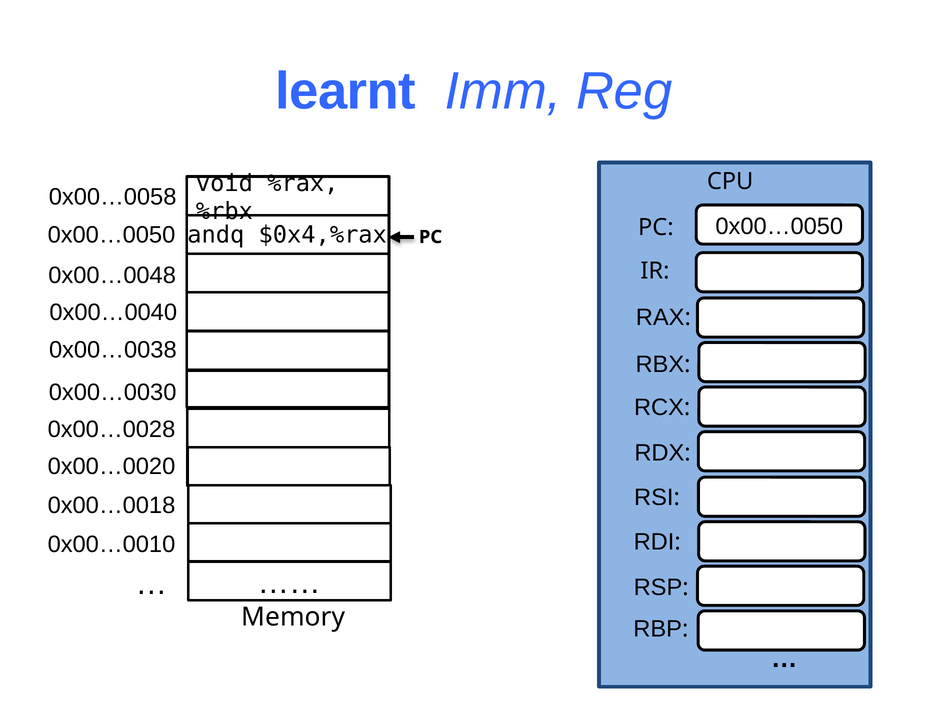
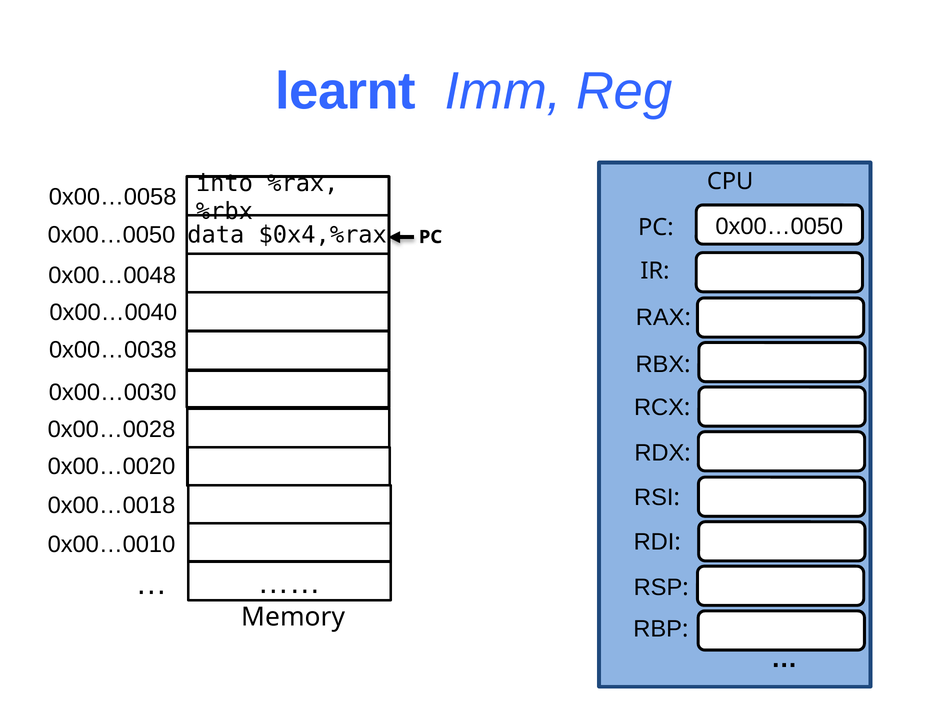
void: void -> into
andq: andq -> data
